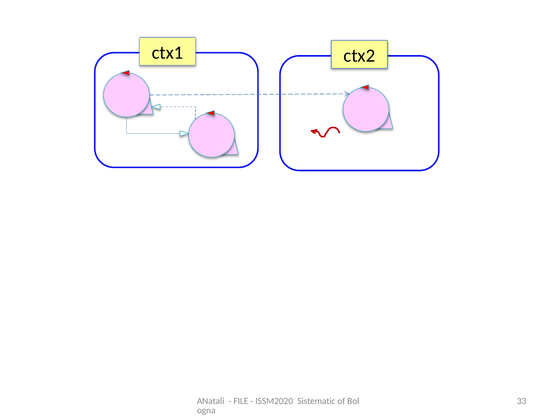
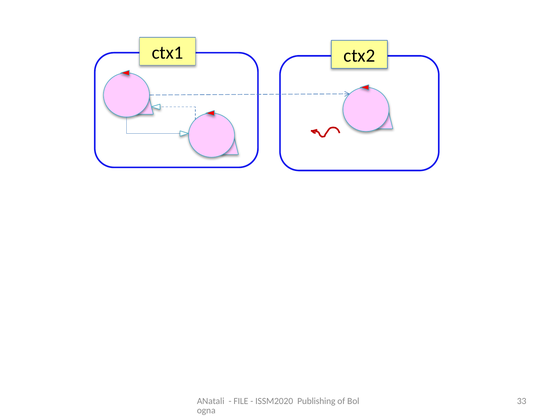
Sistematic: Sistematic -> Publishing
